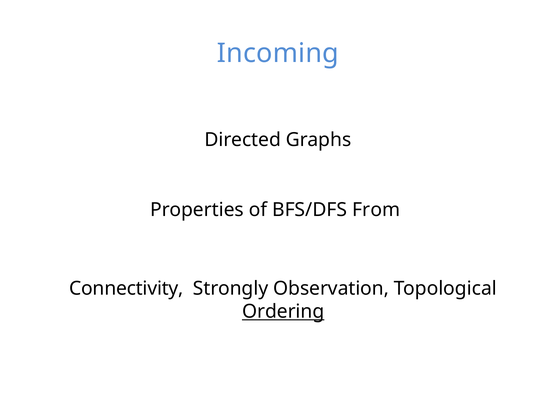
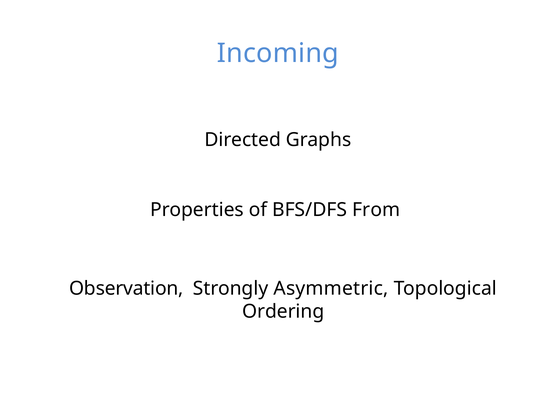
Connectivity: Connectivity -> Observation
Observation: Observation -> Asymmetric
Ordering underline: present -> none
